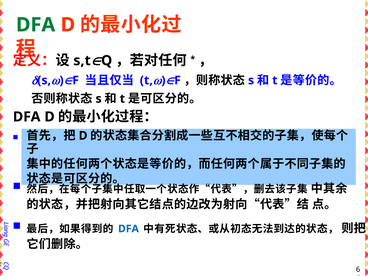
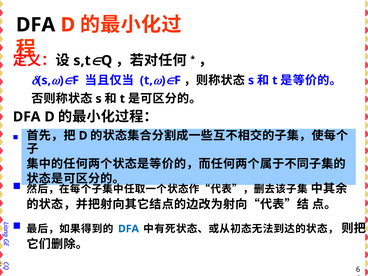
DFA at (36, 25) colour: green -> black
